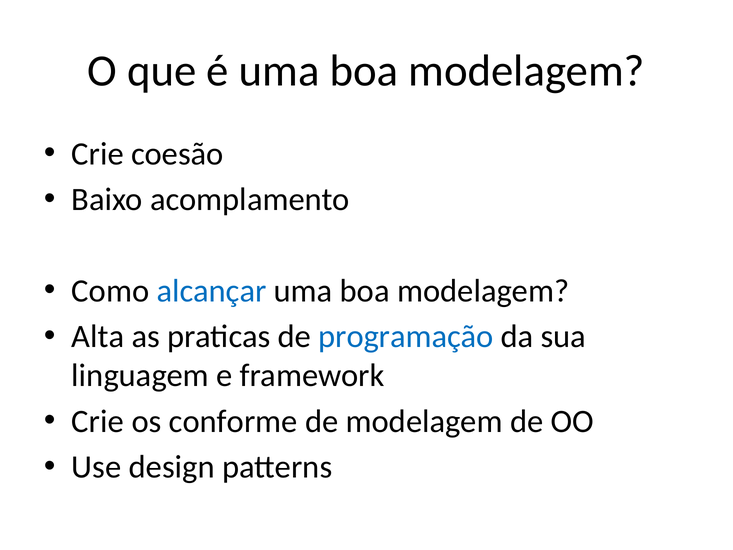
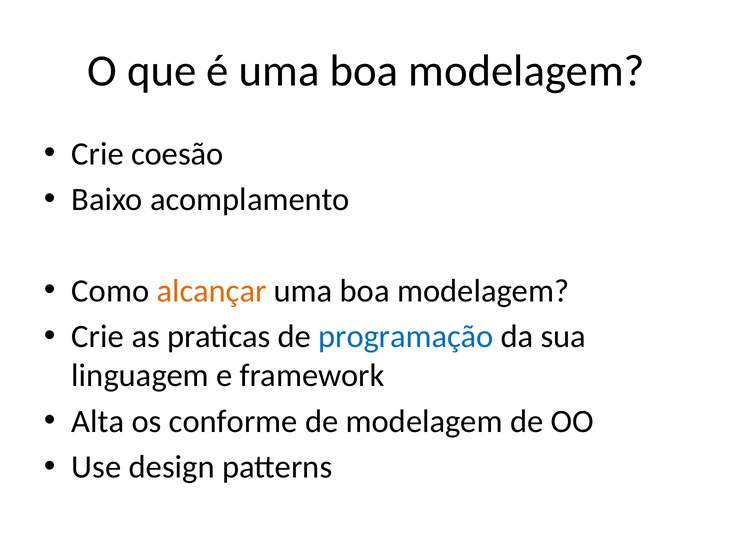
alcançar colour: blue -> orange
Alta at (98, 336): Alta -> Crie
Crie at (98, 421): Crie -> Alta
